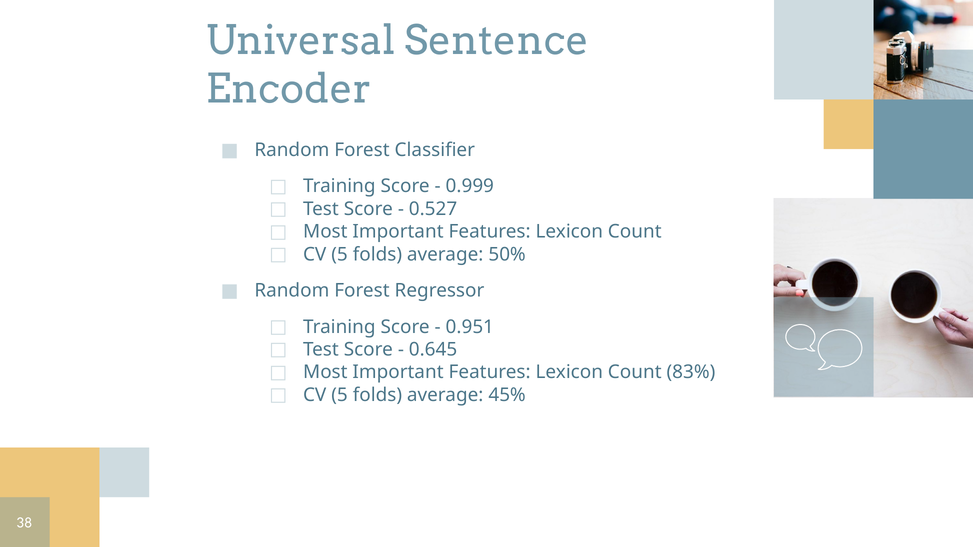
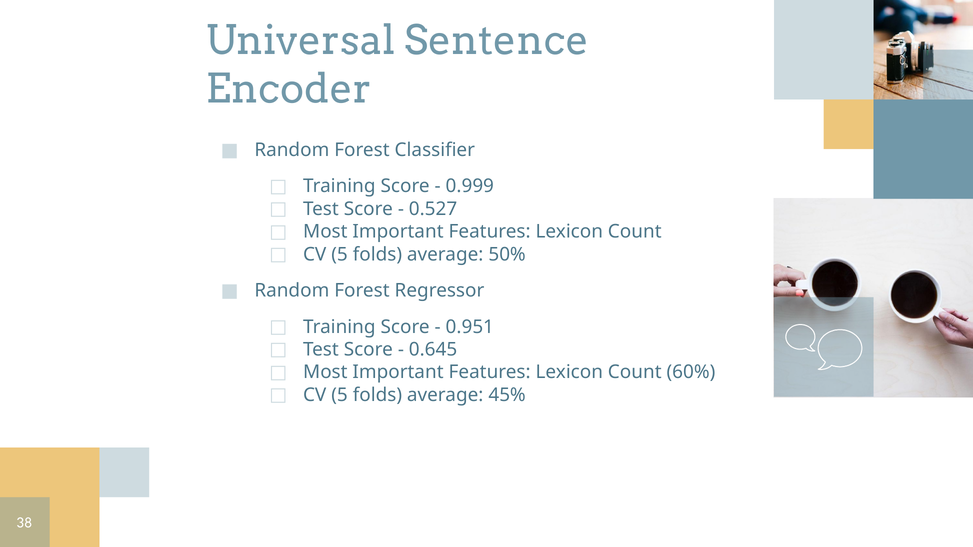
83%: 83% -> 60%
